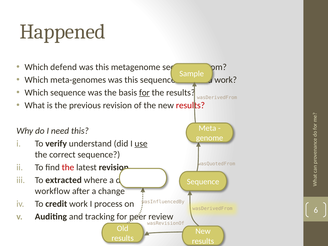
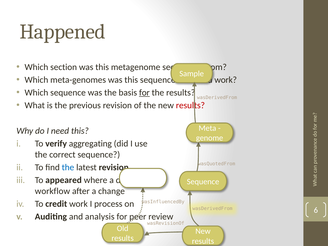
defend: defend -> section
understand: understand -> aggregating
use underline: present -> none
the at (68, 167) colour: red -> blue
To extracted: extracted -> appeared
tracking: tracking -> analysis
